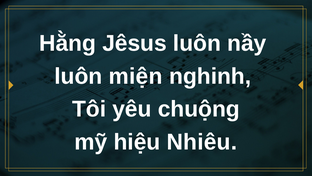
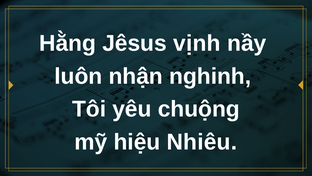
Jêsus luôn: luôn -> vịnh
miện: miện -> nhận
